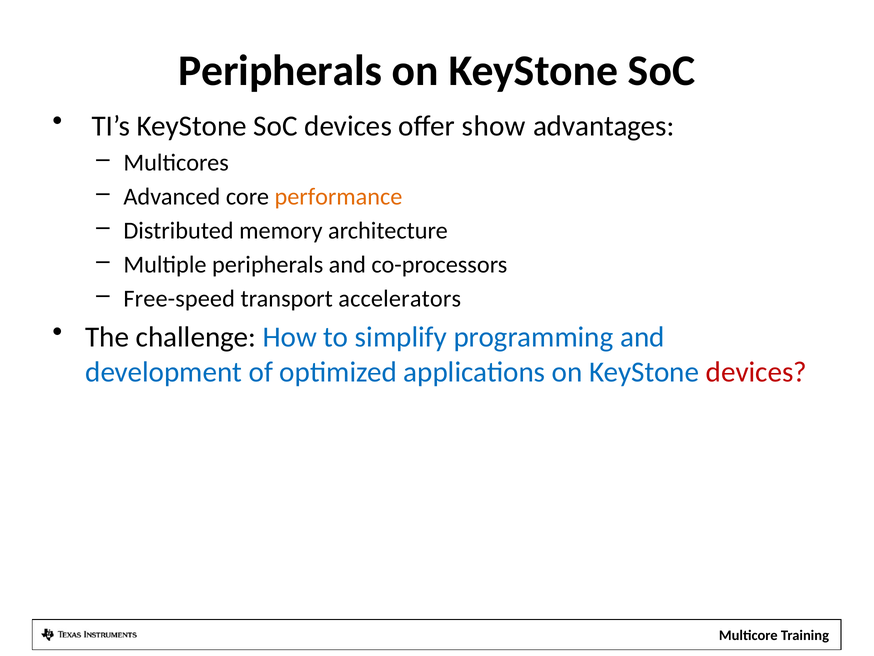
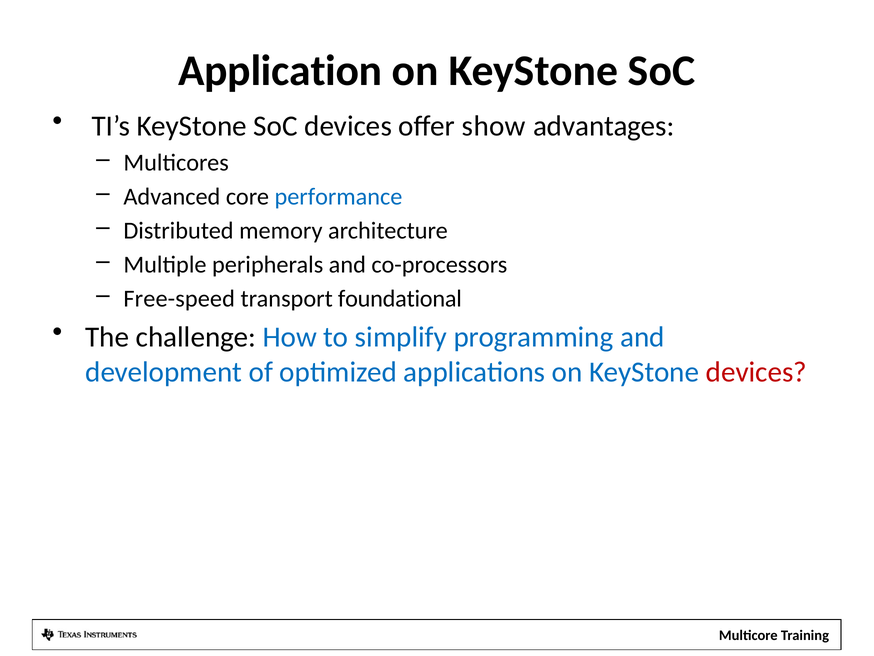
Peripherals at (280, 71): Peripherals -> Application
performance colour: orange -> blue
accelerators: accelerators -> foundational
